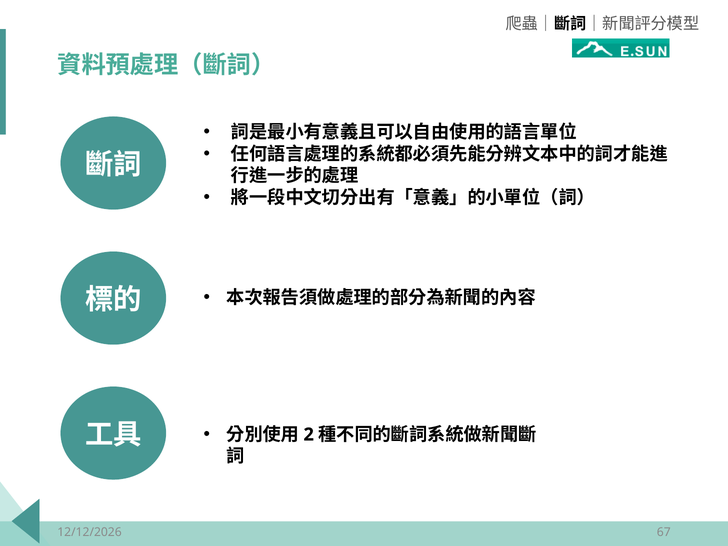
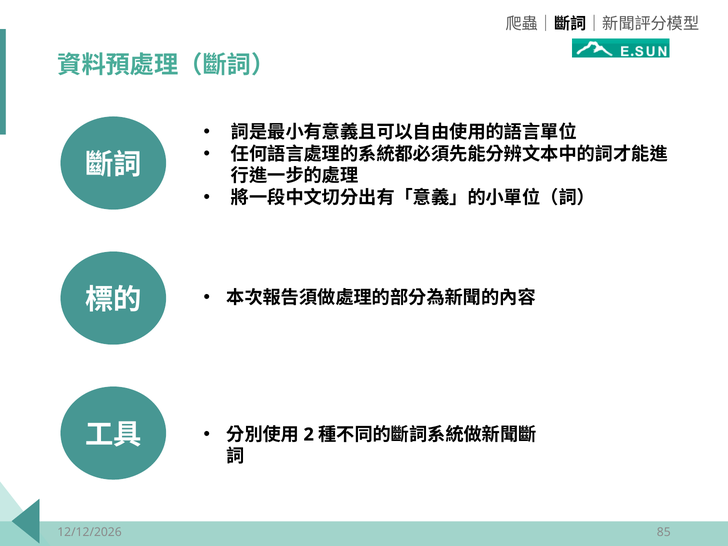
67: 67 -> 85
